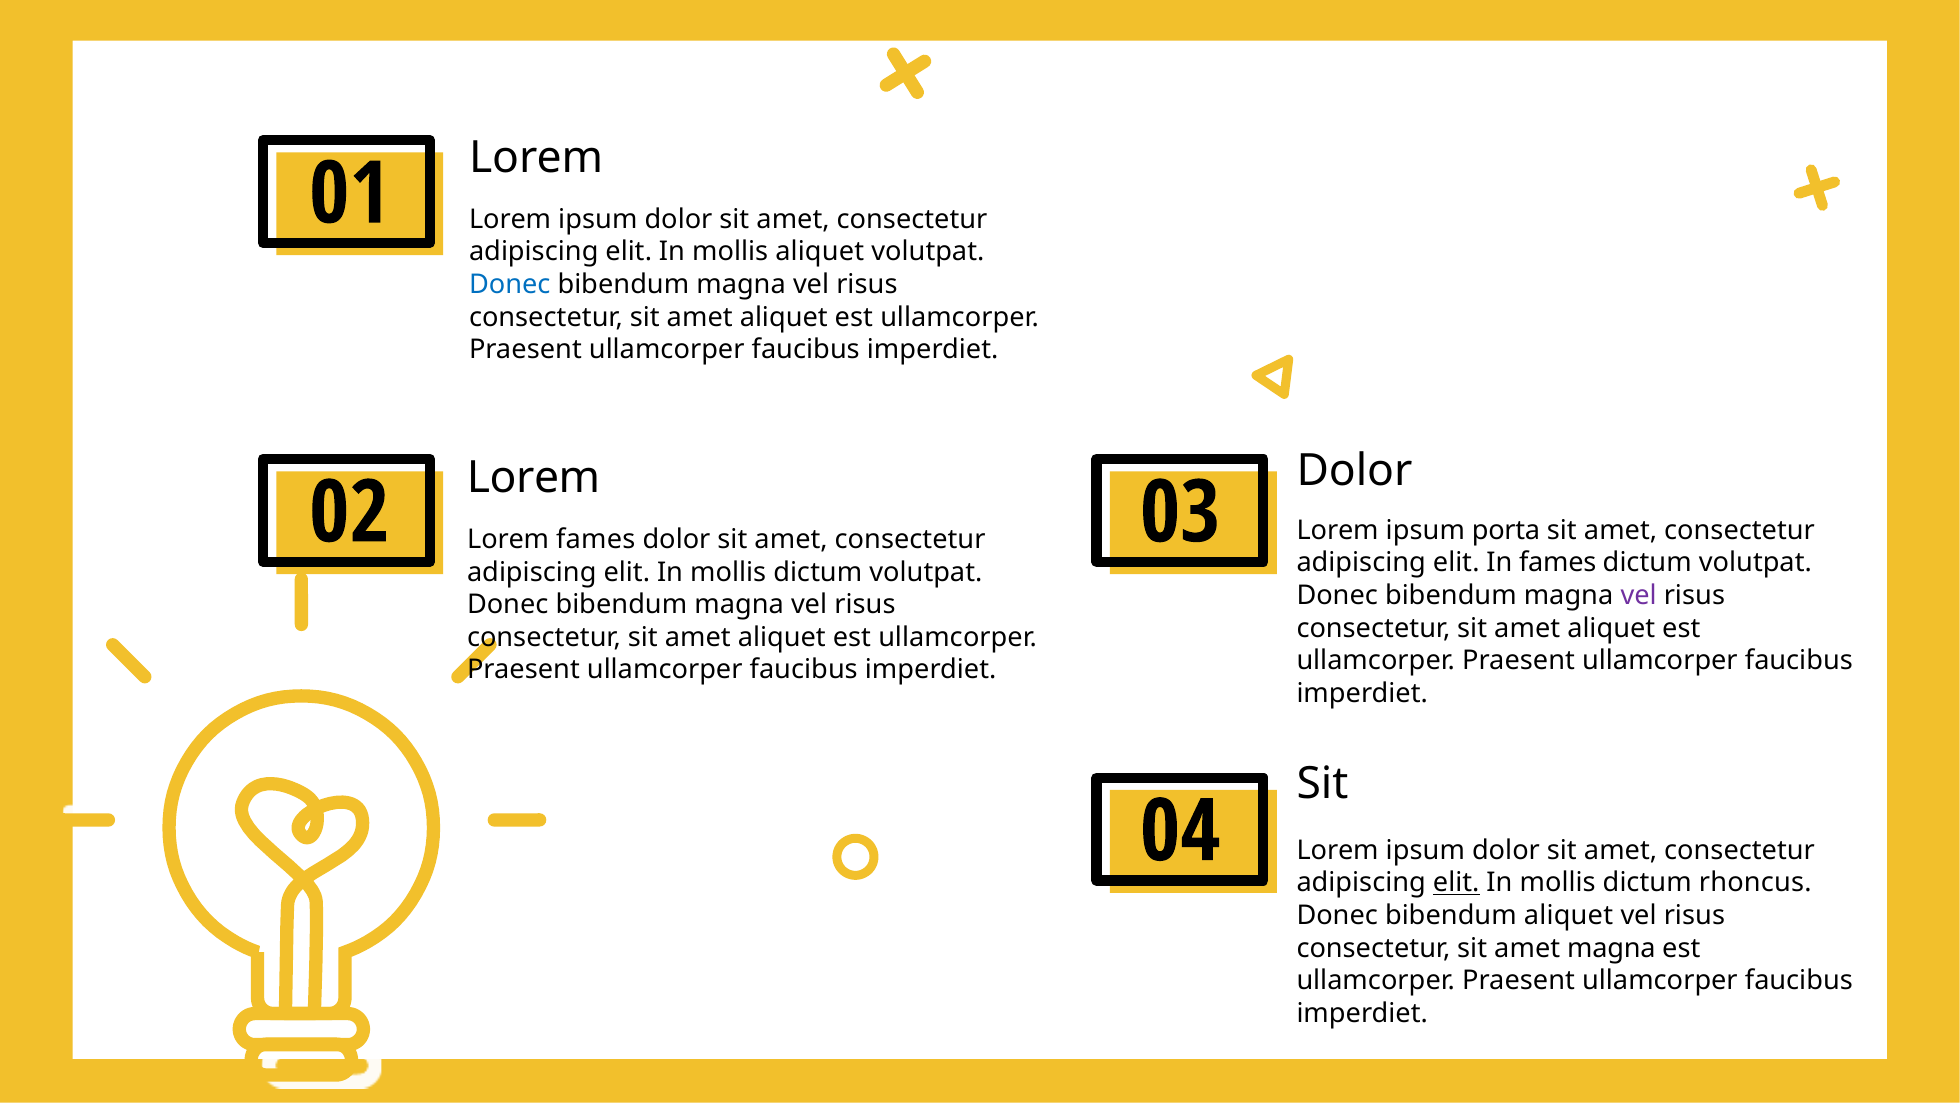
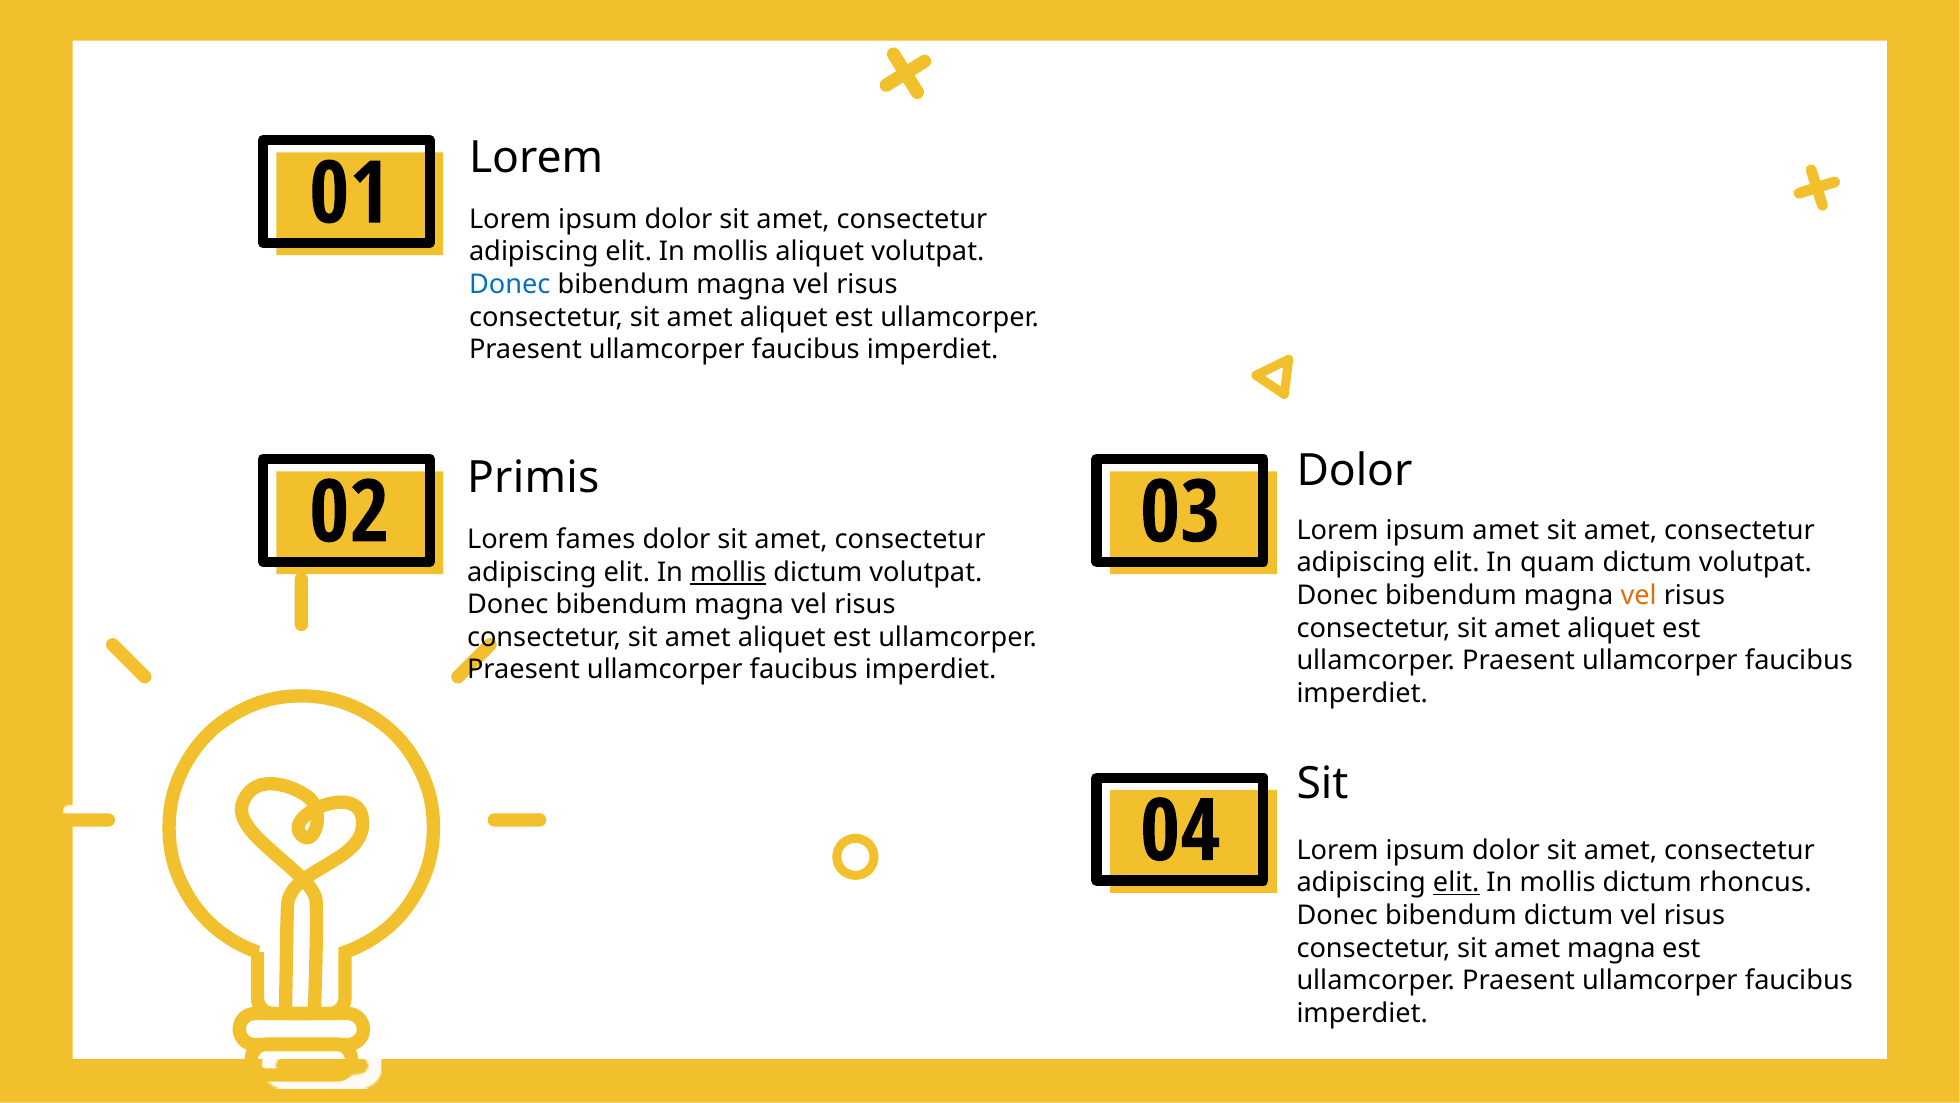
Lorem at (534, 478): Lorem -> Primis
ipsum porta: porta -> amet
In fames: fames -> quam
mollis at (728, 572) underline: none -> present
vel at (1639, 595) colour: purple -> orange
bibendum aliquet: aliquet -> dictum
